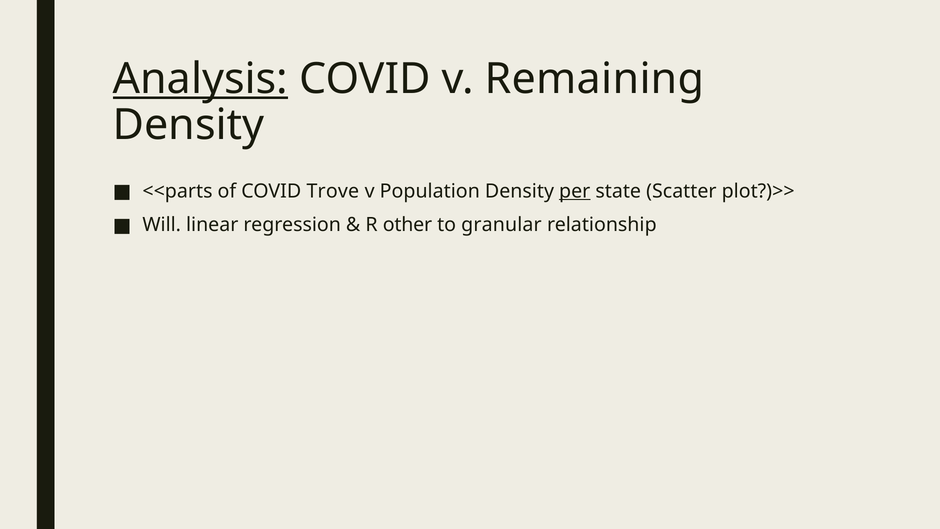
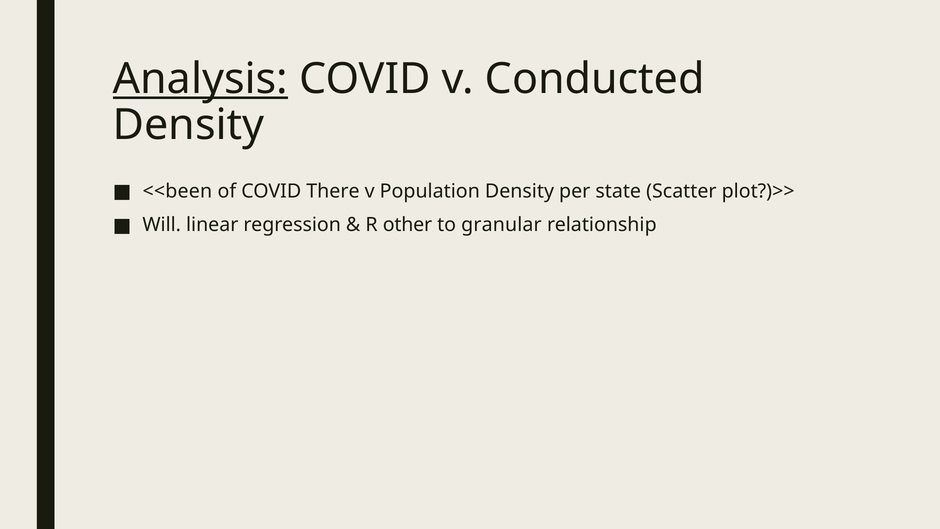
Remaining: Remaining -> Conducted
<<parts: <<parts -> <<been
Trove: Trove -> There
per underline: present -> none
